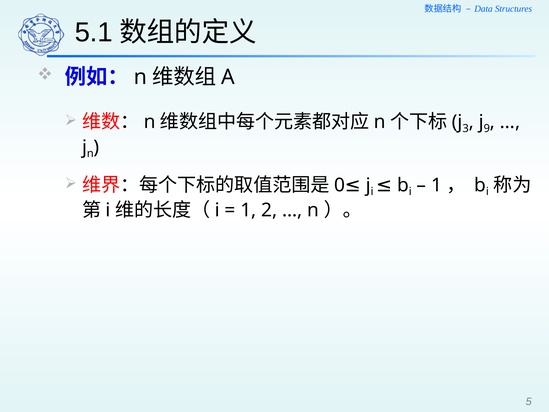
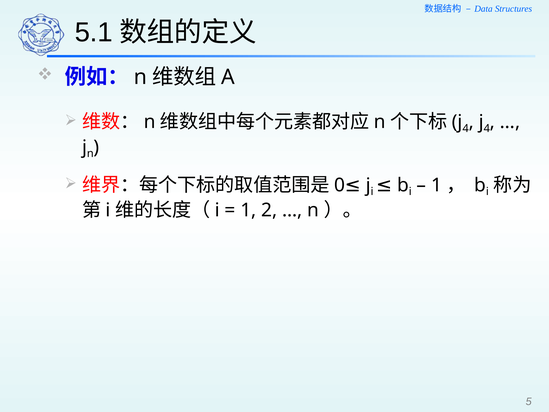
3 at (466, 128): 3 -> 4
9 at (487, 128): 9 -> 4
